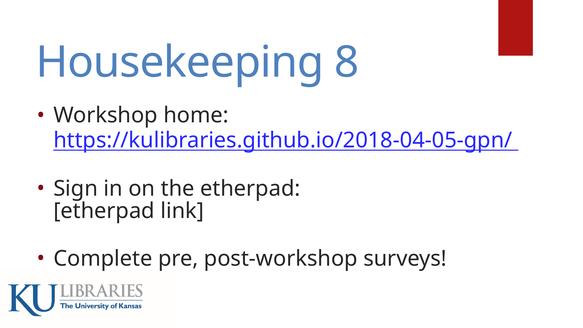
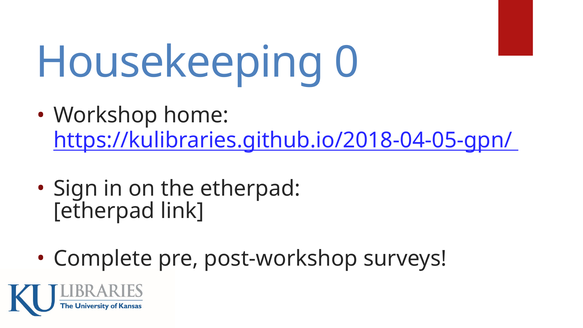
8: 8 -> 0
